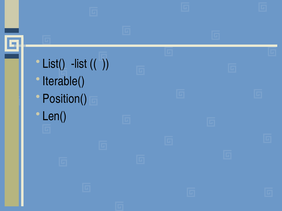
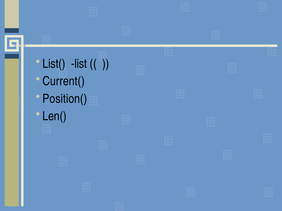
Iterable(: Iterable( -> Current(
